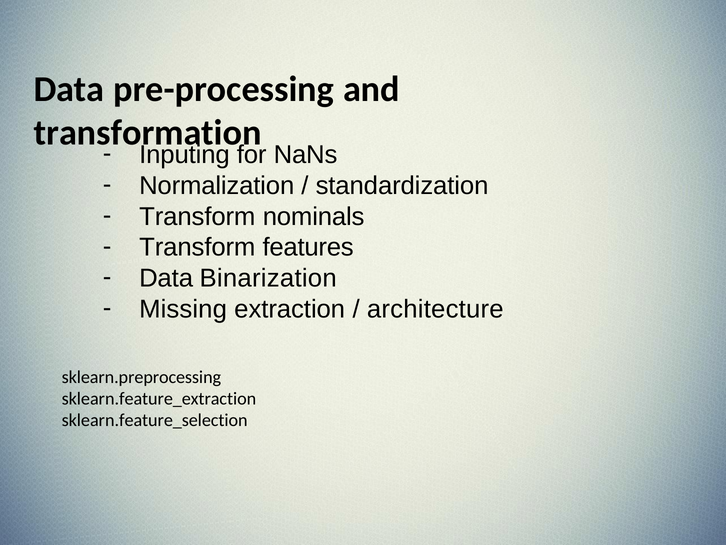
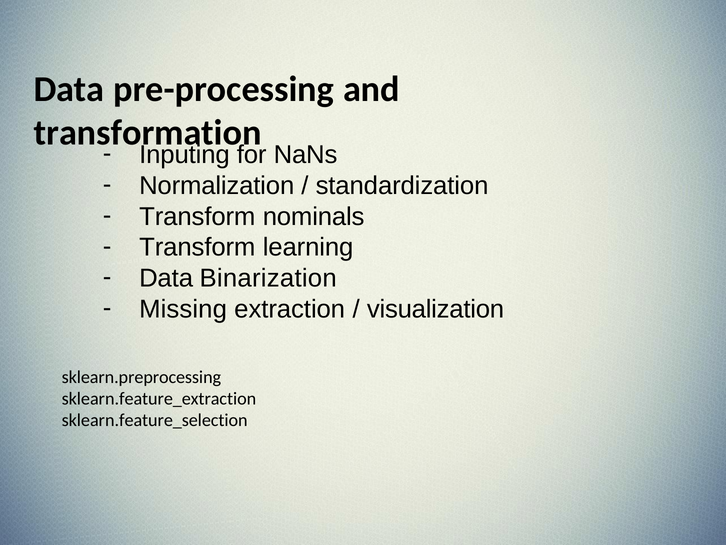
features: features -> learning
architecture: architecture -> visualization
